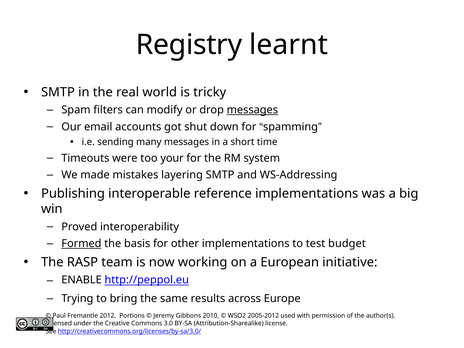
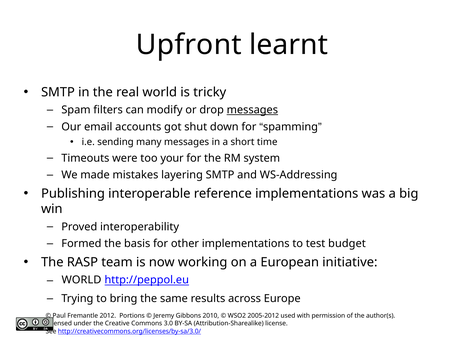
Registry: Registry -> Upfront
Formed underline: present -> none
ENABLE at (82, 280): ENABLE -> WORLD
